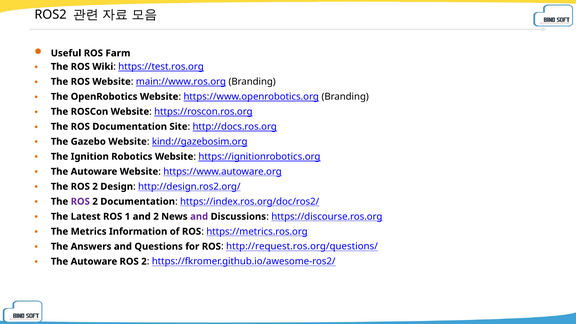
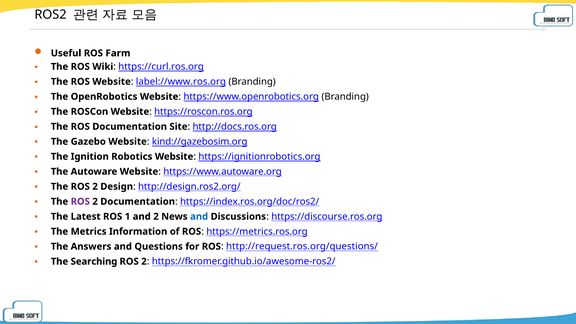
https://test.ros.org: https://test.ros.org -> https://curl.ros.org
main://www.ros.org: main://www.ros.org -> label://www.ros.org
and at (199, 217) colour: purple -> blue
Autoware at (94, 261): Autoware -> Searching
